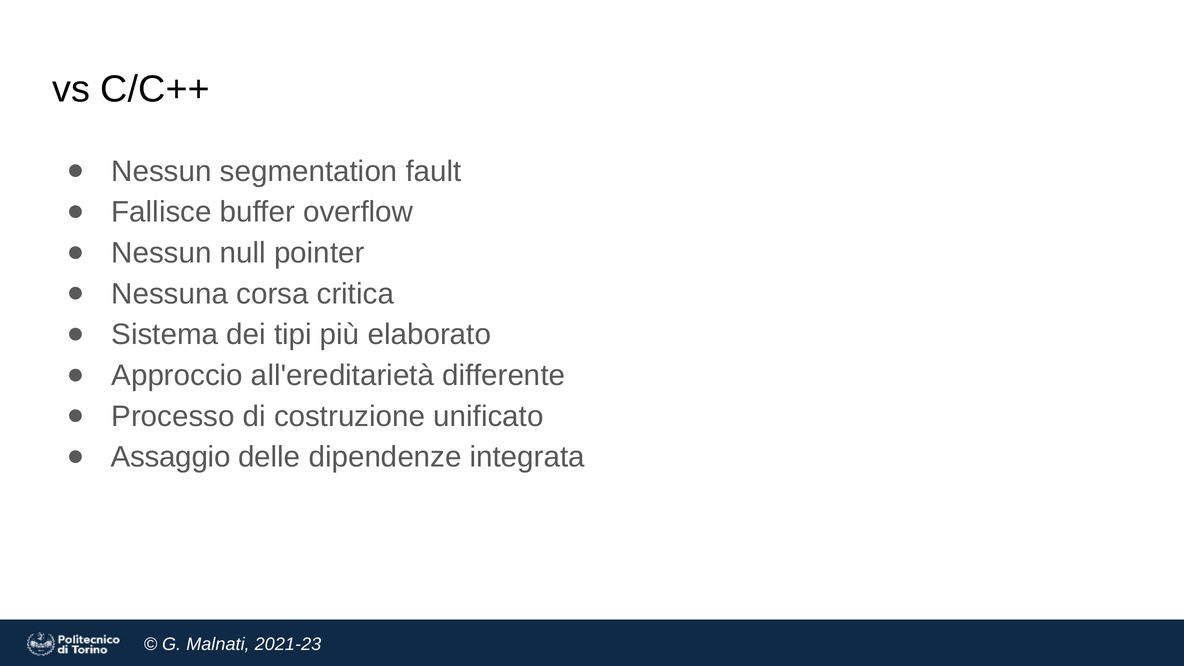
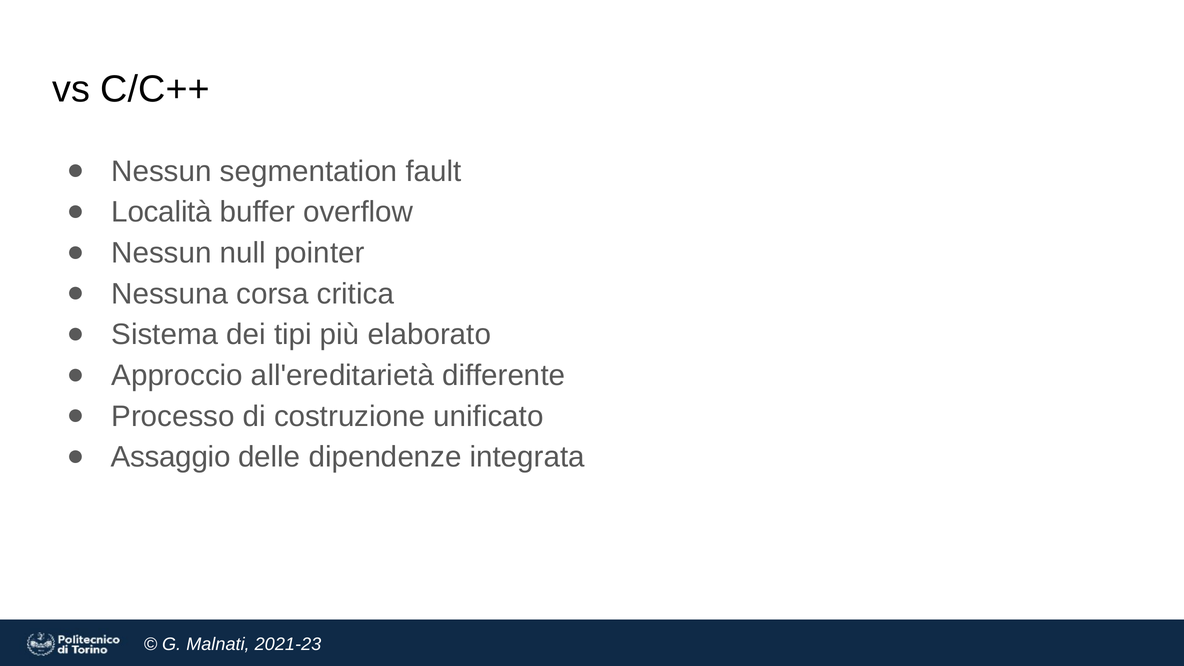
Fallisce: Fallisce -> Località
